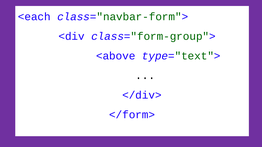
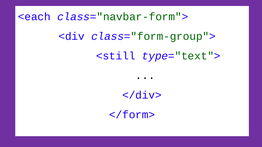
<above: <above -> <still
